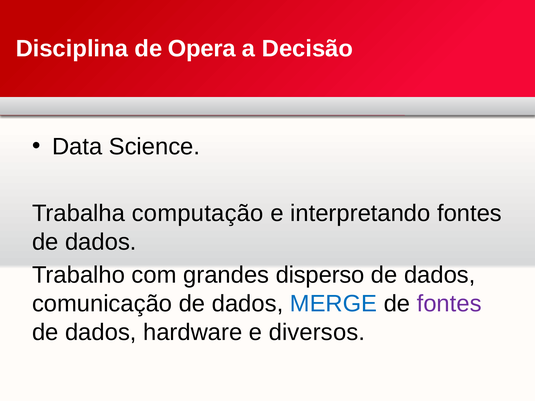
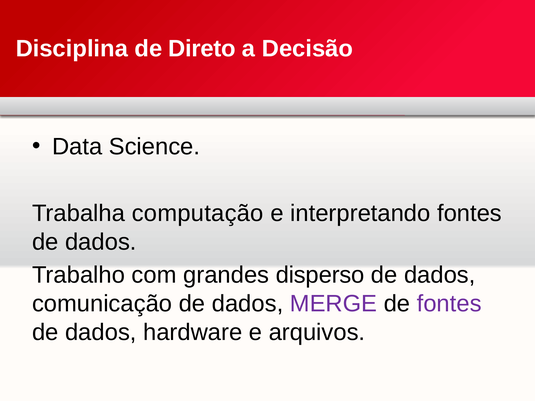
Opera: Opera -> Direto
MERGE colour: blue -> purple
diversos: diversos -> arquivos
